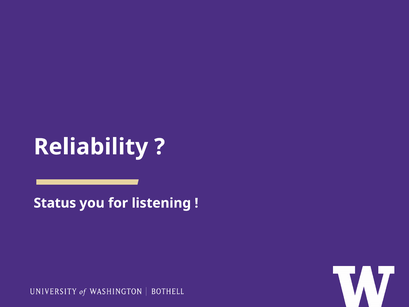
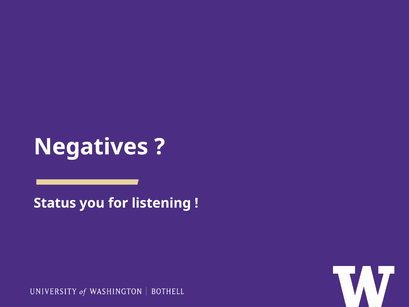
Reliability: Reliability -> Negatives
